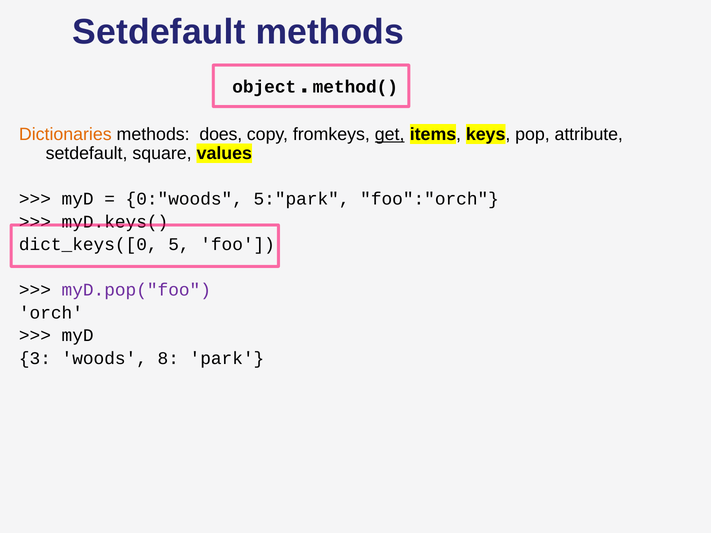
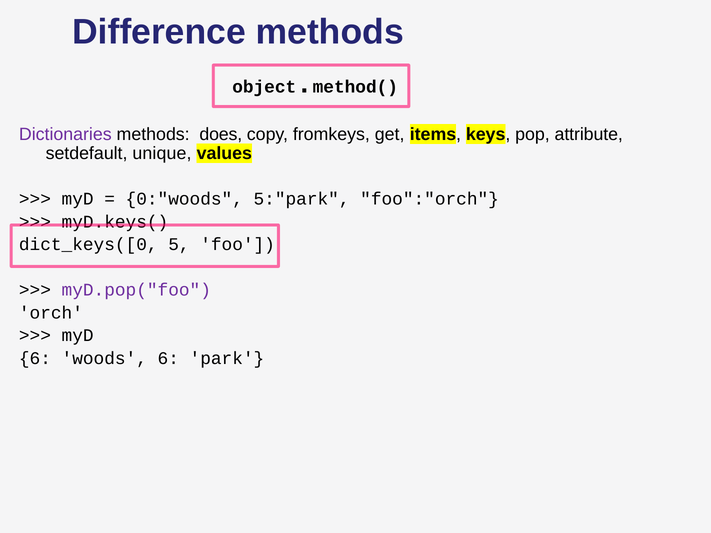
Setdefault at (159, 32): Setdefault -> Difference
Dictionaries colour: orange -> purple
get underline: present -> none
square: square -> unique
3 at (35, 358): 3 -> 6
woods 8: 8 -> 6
